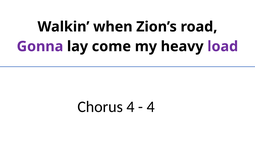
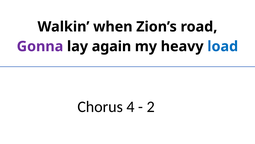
come: come -> again
load colour: purple -> blue
4 at (151, 106): 4 -> 2
